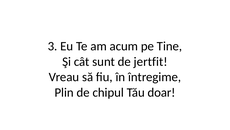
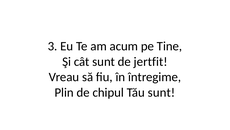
Tău doar: doar -> sunt
